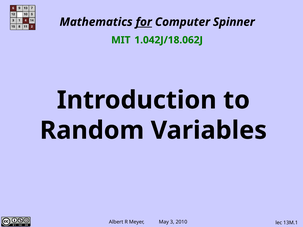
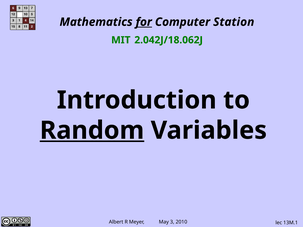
Spinner: Spinner -> Station
1.042J/18.062J: 1.042J/18.062J -> 2.042J/18.062J
Random underline: none -> present
